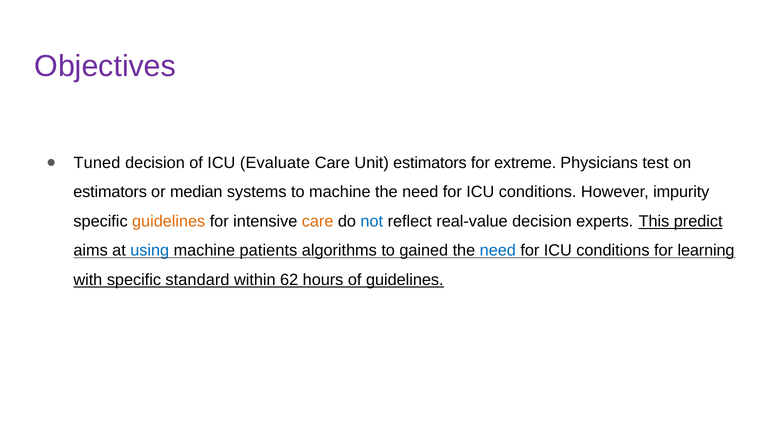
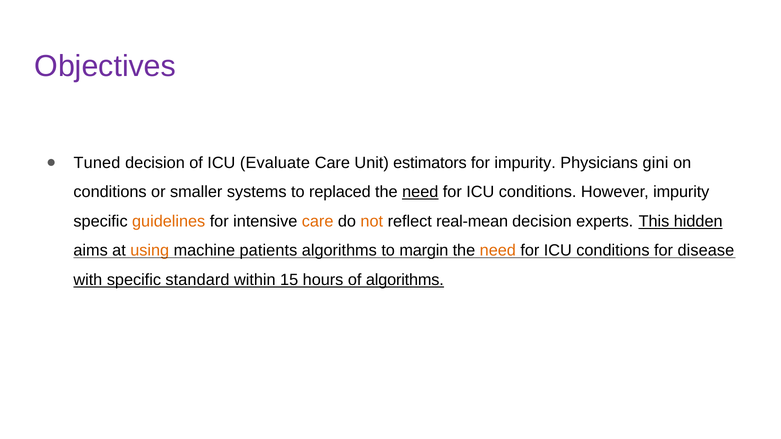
for extreme: extreme -> impurity
test: test -> gini
estimators at (110, 192): estimators -> conditions
median: median -> smaller
to machine: machine -> replaced
need at (420, 192) underline: none -> present
not colour: blue -> orange
real-value: real-value -> real-mean
predict: predict -> hidden
using colour: blue -> orange
gained: gained -> margin
need at (498, 251) colour: blue -> orange
learning: learning -> disease
62: 62 -> 15
of guidelines: guidelines -> algorithms
